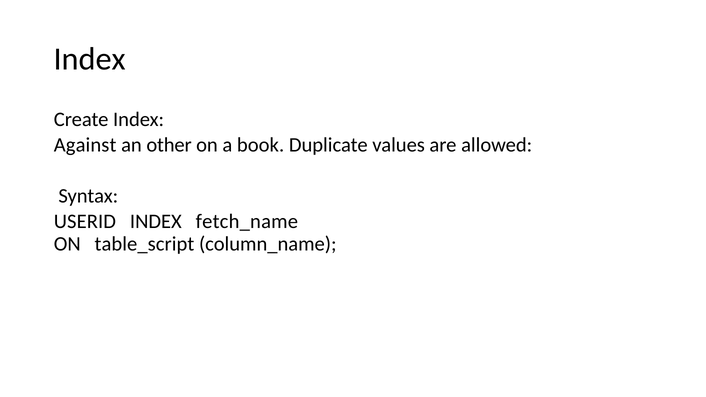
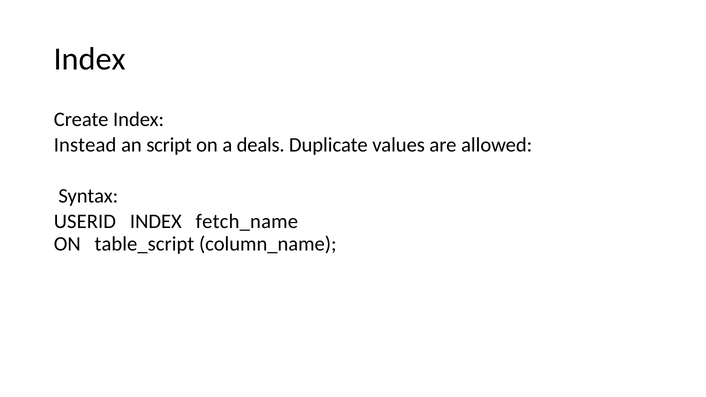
Against: Against -> Instead
other: other -> script
book: book -> deals
